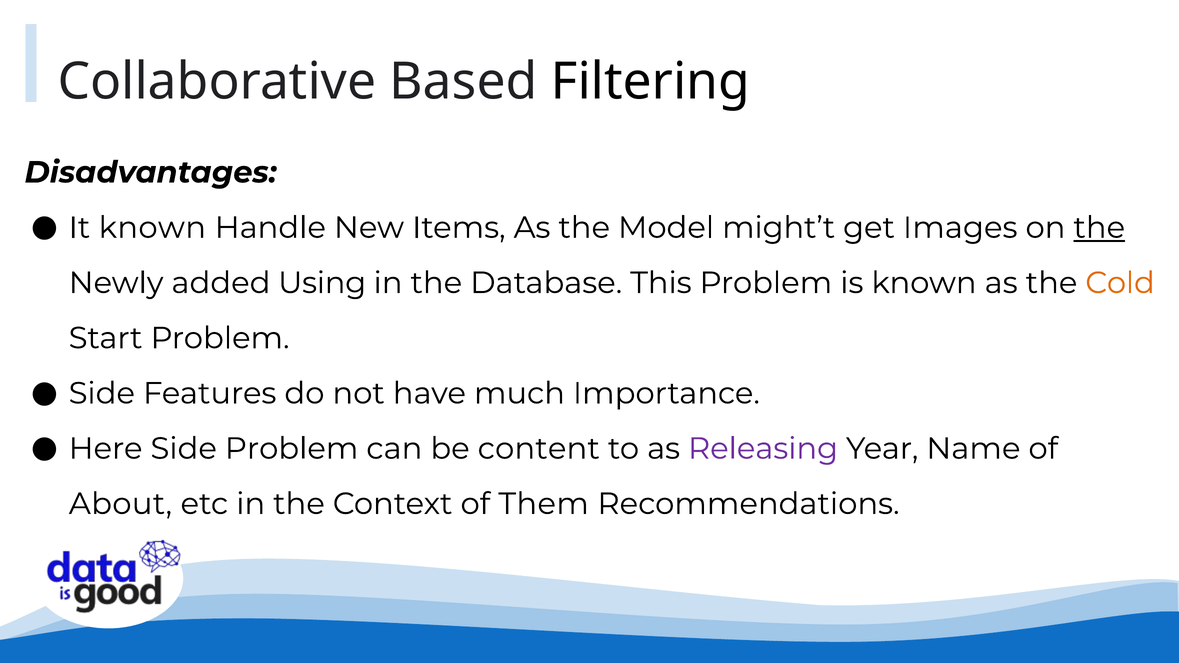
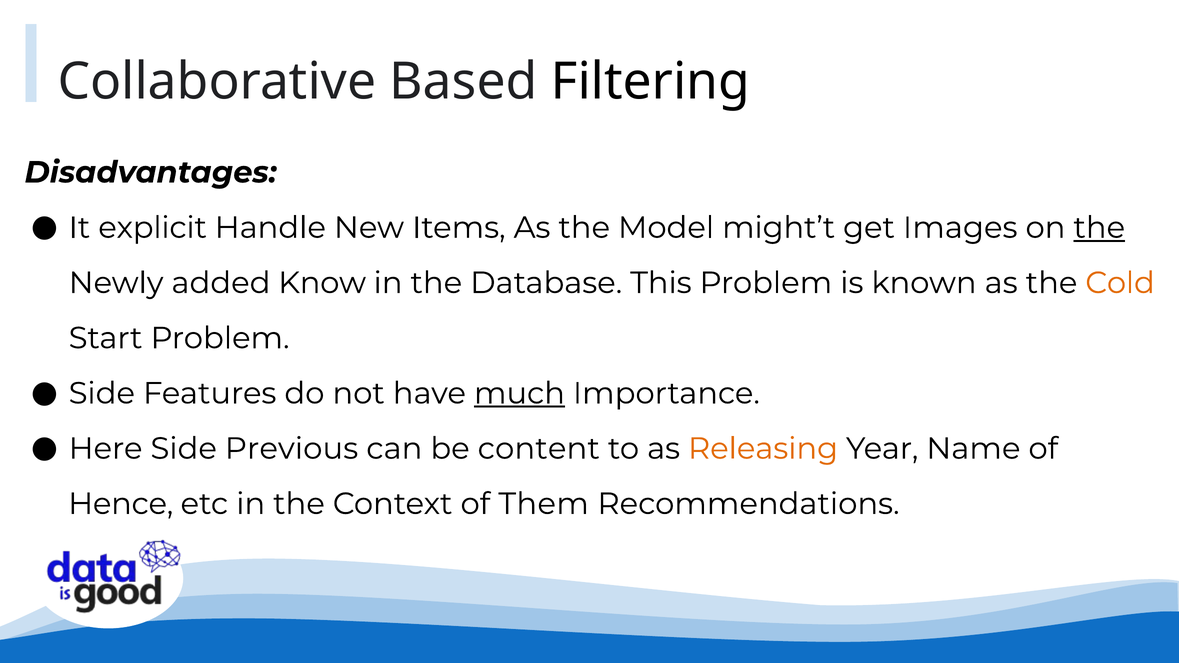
It known: known -> explicit
Using: Using -> Know
much underline: none -> present
Side Problem: Problem -> Previous
Releasing colour: purple -> orange
About: About -> Hence
